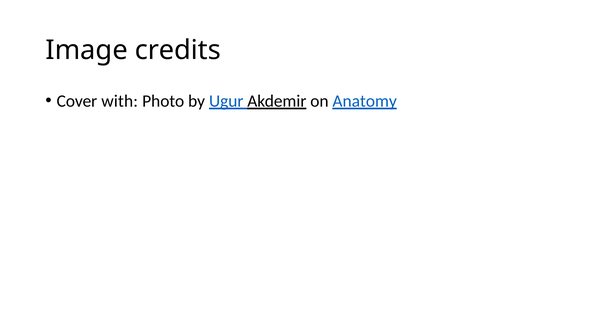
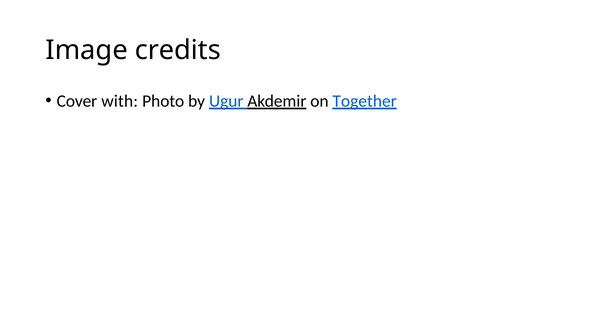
Anatomy: Anatomy -> Together
